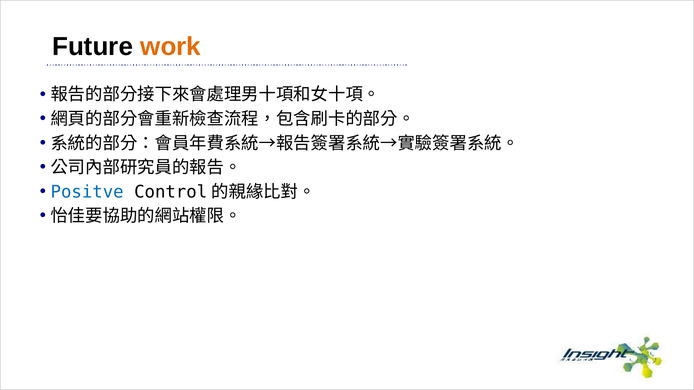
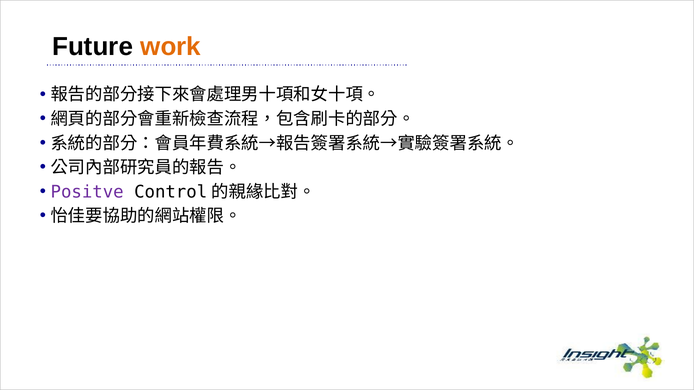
Positve colour: blue -> purple
